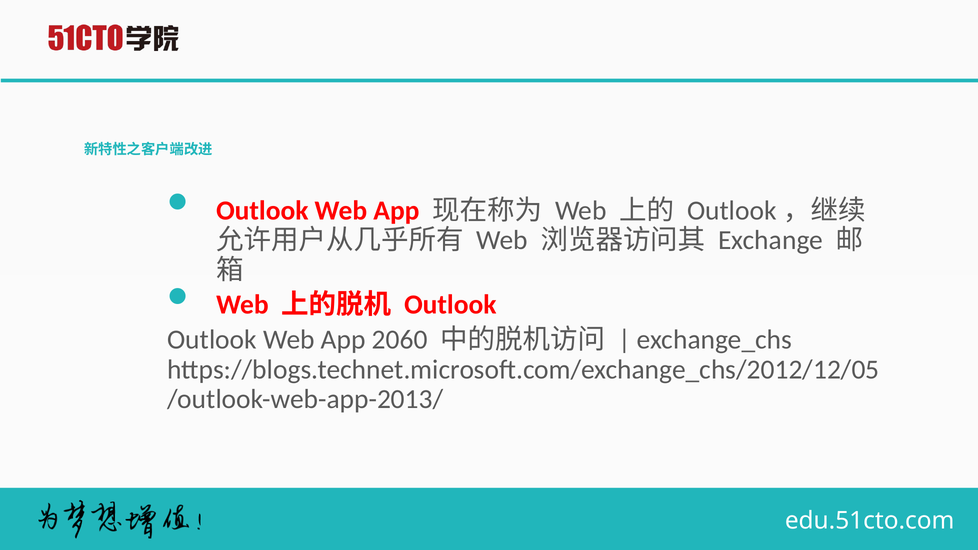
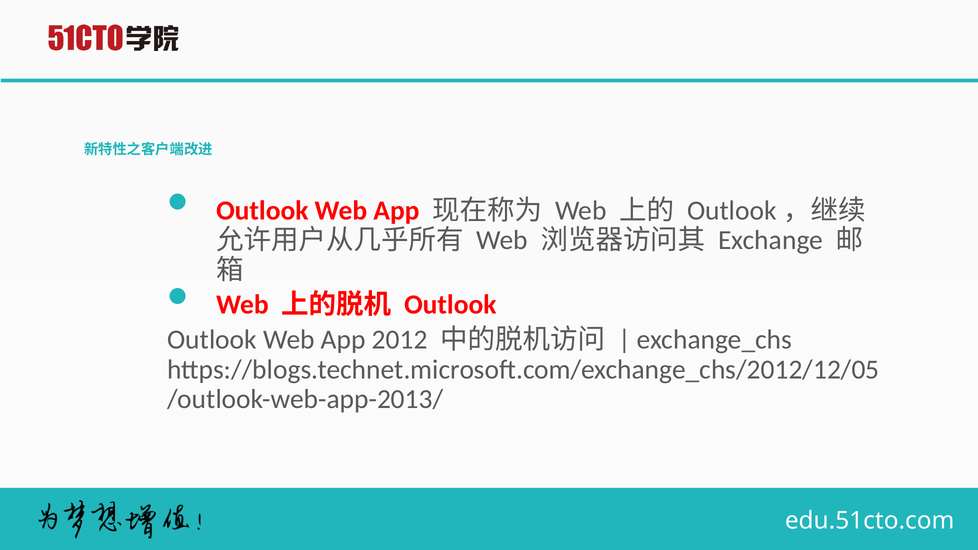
2060: 2060 -> 2012
